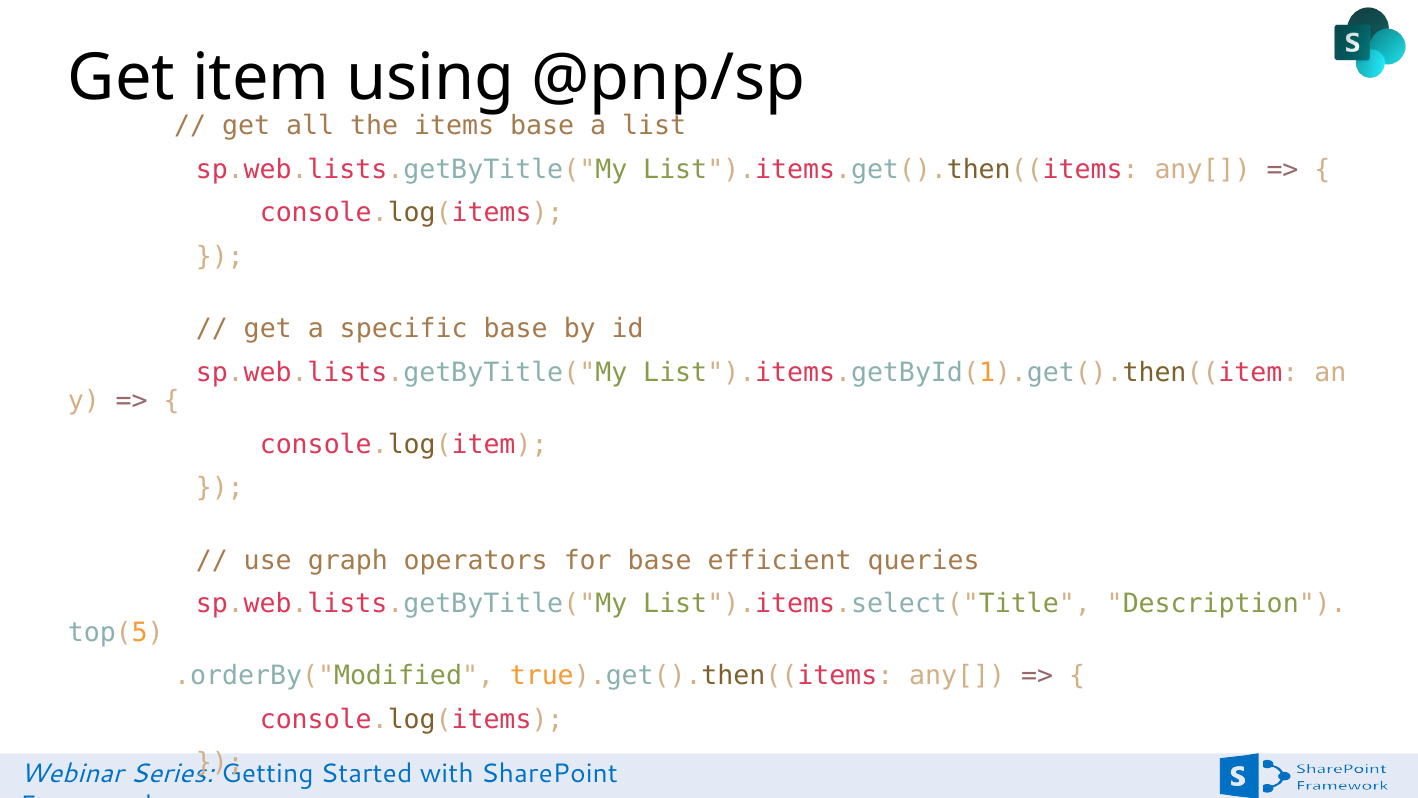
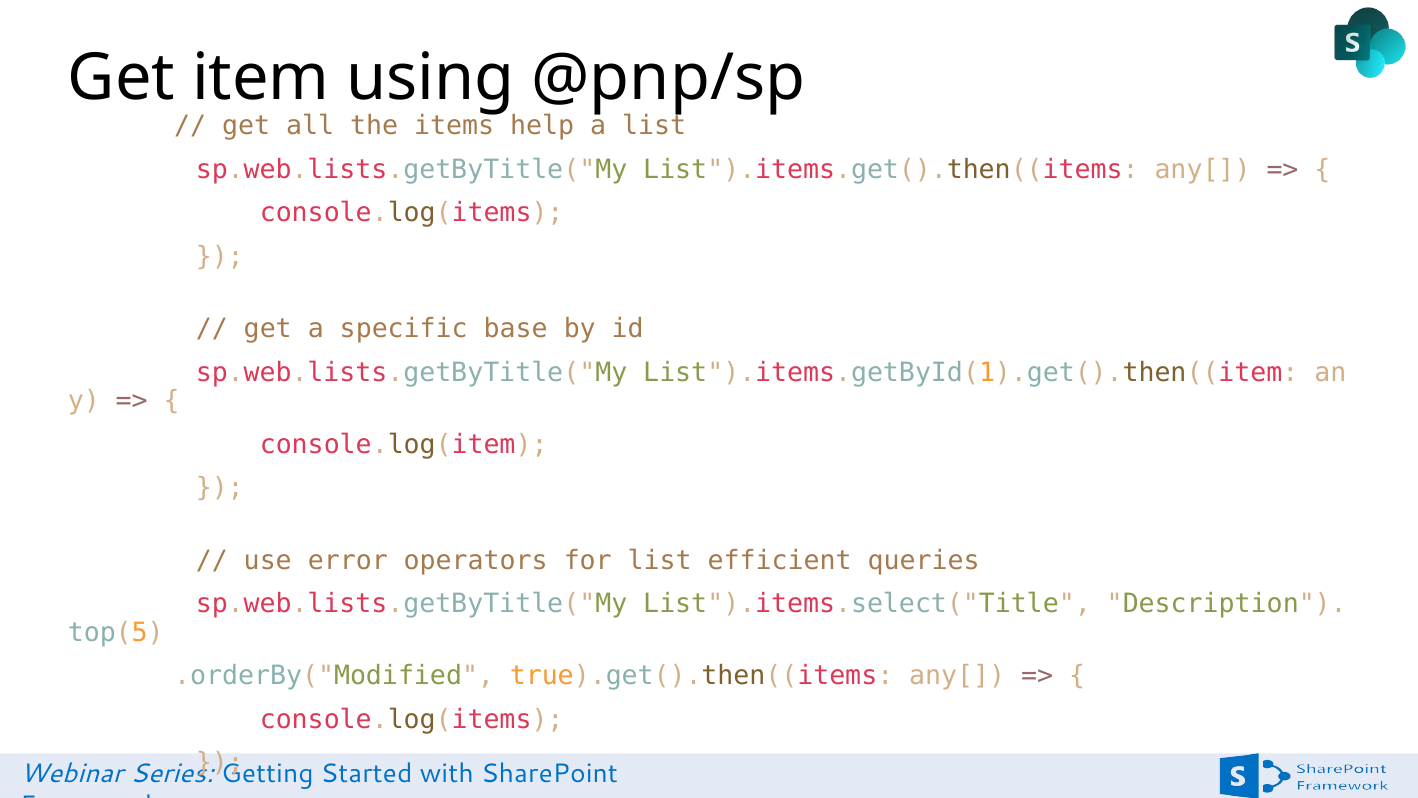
base at (542, 126): base -> help
graph: graph -> error
for base: base -> list
